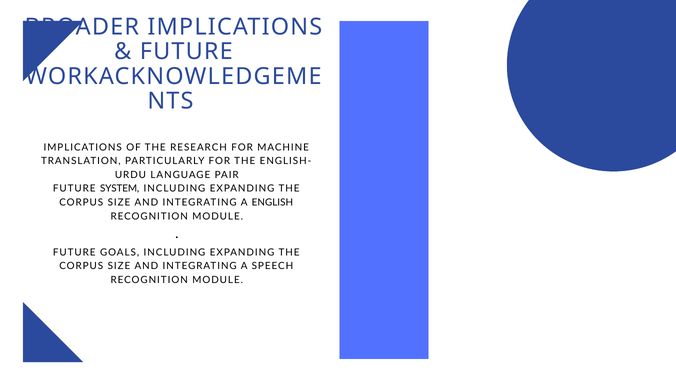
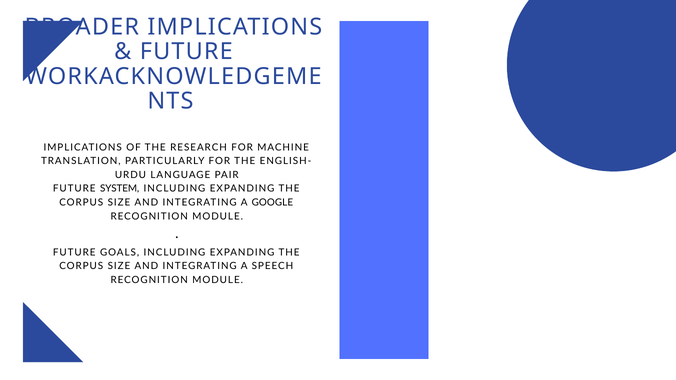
ENGLISH: ENGLISH -> GOOGLE
